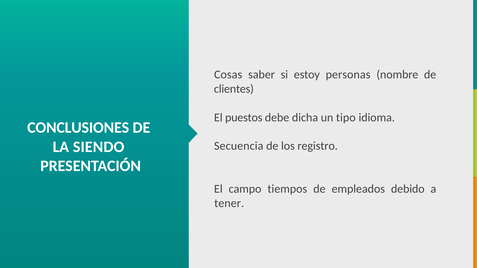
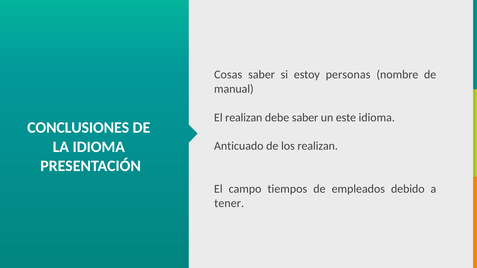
clientes: clientes -> manual
El puestos: puestos -> realizan
debe dicha: dicha -> saber
tipo: tipo -> este
LA SIENDO: SIENDO -> IDIOMA
Secuencia: Secuencia -> Anticuado
los registro: registro -> realizan
